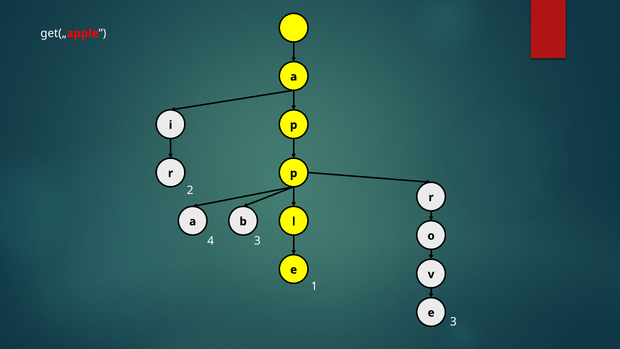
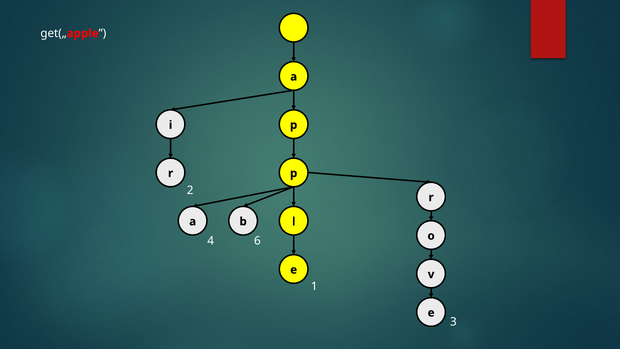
4 3: 3 -> 6
